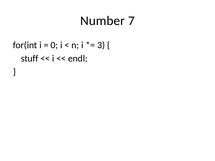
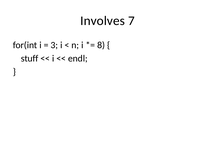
Number: Number -> Involves
0: 0 -> 3
3: 3 -> 8
